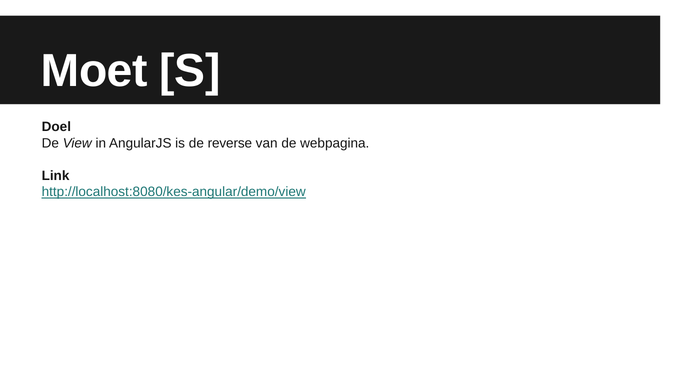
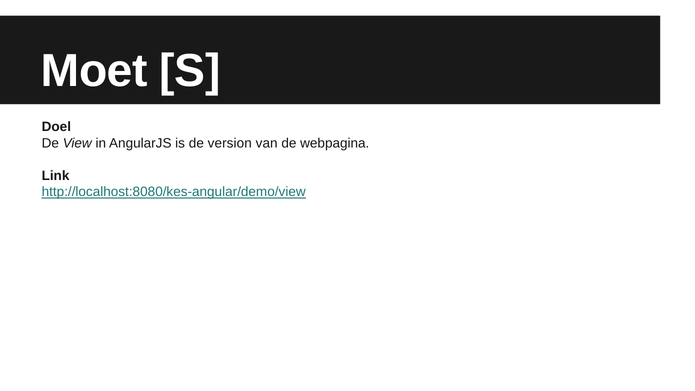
reverse: reverse -> version
